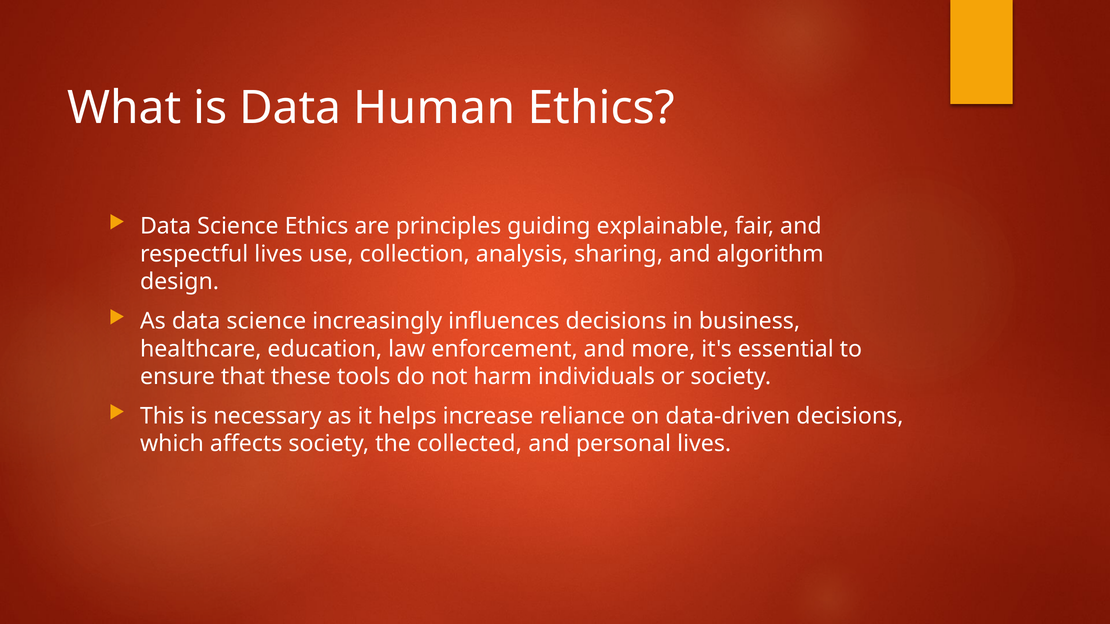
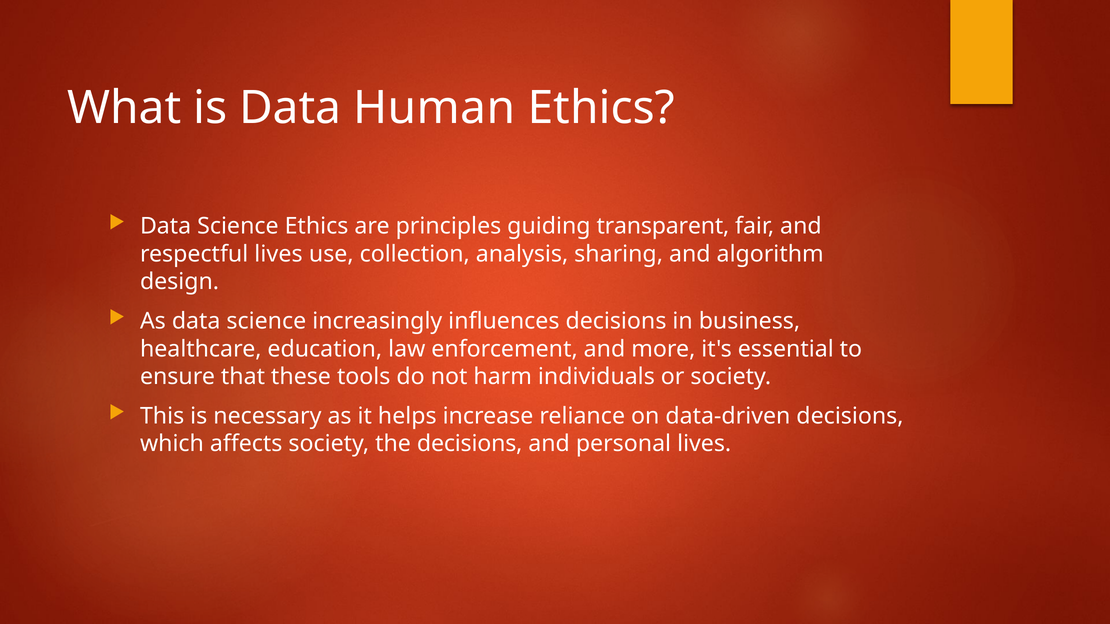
explainable: explainable -> transparent
the collected: collected -> decisions
